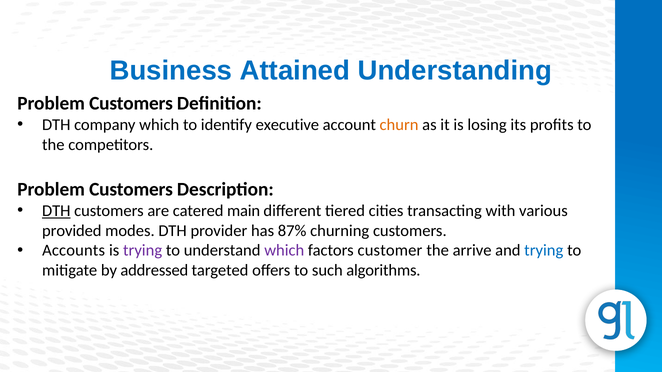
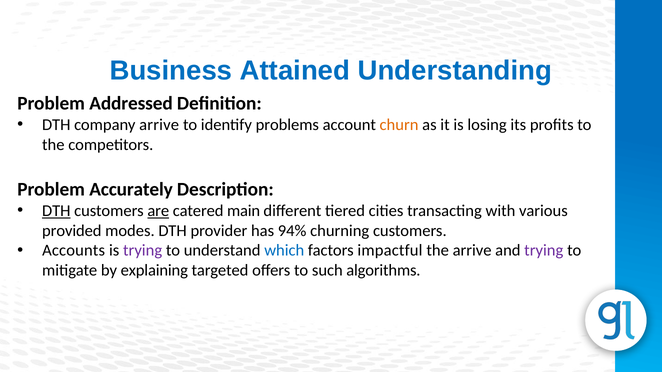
Customers at (131, 104): Customers -> Addressed
company which: which -> arrive
executive: executive -> problems
Customers at (131, 190): Customers -> Accurately
are underline: none -> present
87%: 87% -> 94%
which at (284, 251) colour: purple -> blue
customer: customer -> impactful
trying at (544, 251) colour: blue -> purple
addressed: addressed -> explaining
